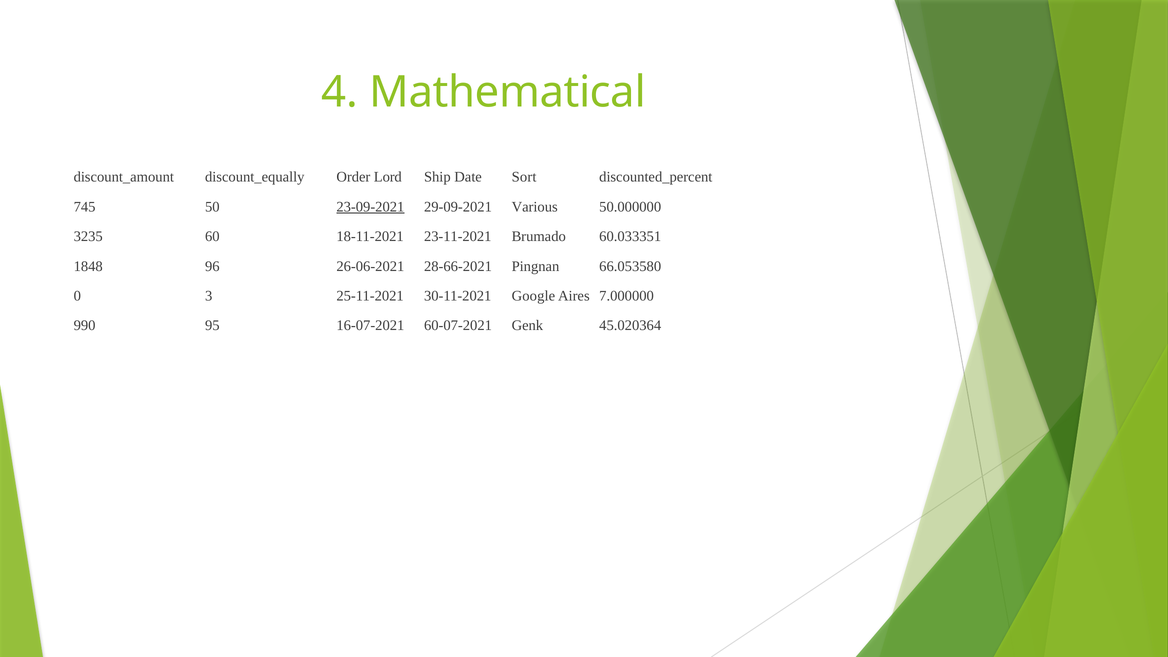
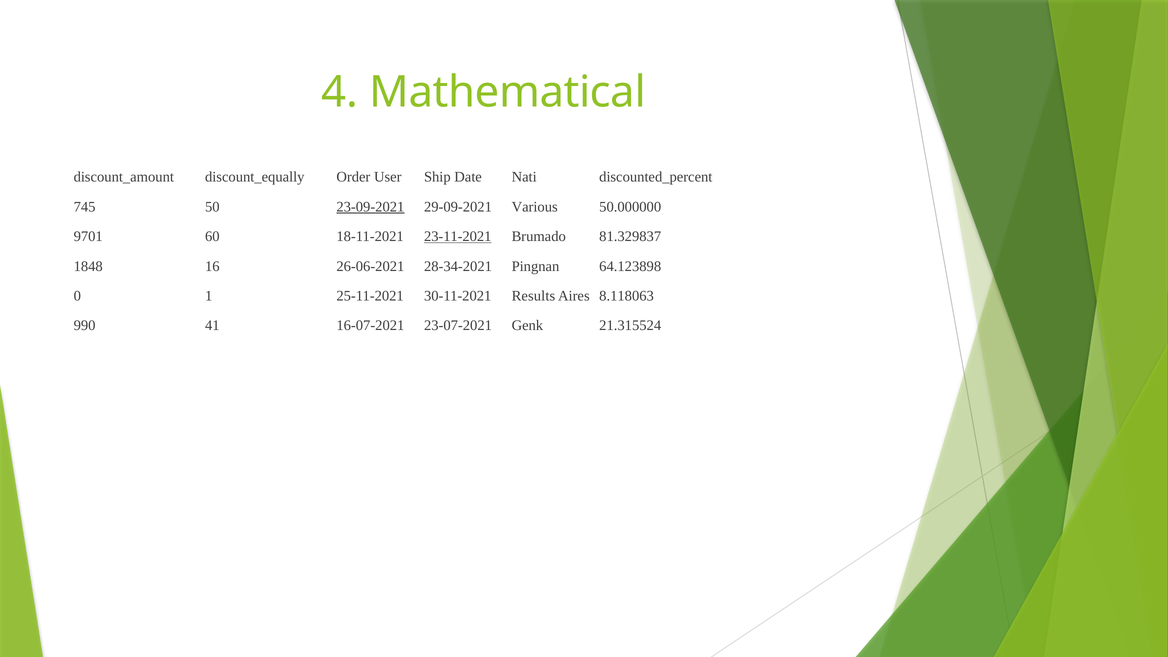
Lord: Lord -> User
Sort: Sort -> Nati
3235: 3235 -> 9701
23-11-2021 underline: none -> present
60.033351: 60.033351 -> 81.329837
96: 96 -> 16
28-66-2021: 28-66-2021 -> 28-34-2021
66.053580: 66.053580 -> 64.123898
3: 3 -> 1
Google: Google -> Results
7.000000: 7.000000 -> 8.118063
95: 95 -> 41
60-07-2021: 60-07-2021 -> 23-07-2021
45.020364: 45.020364 -> 21.315524
